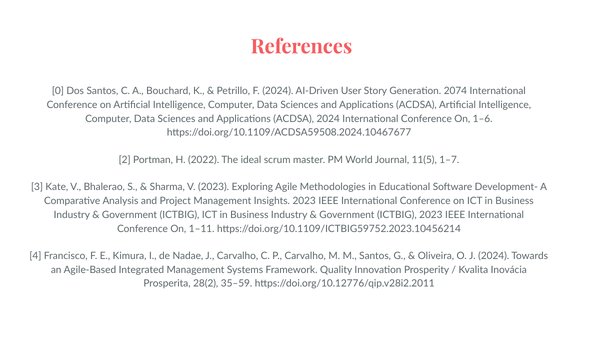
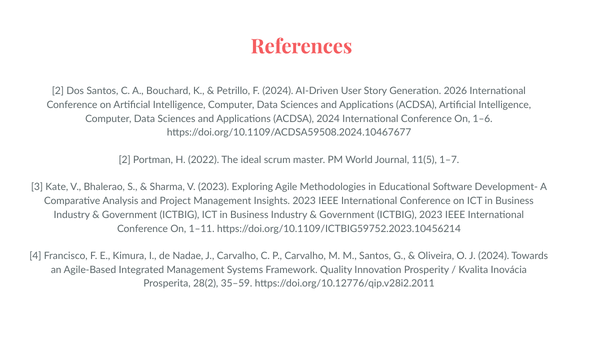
0 at (58, 91): 0 -> 2
2074: 2074 -> 2026
